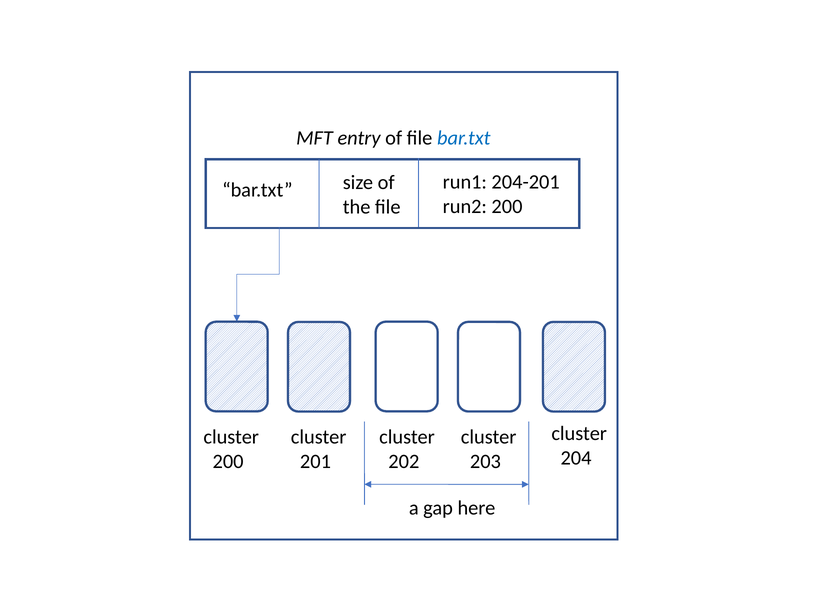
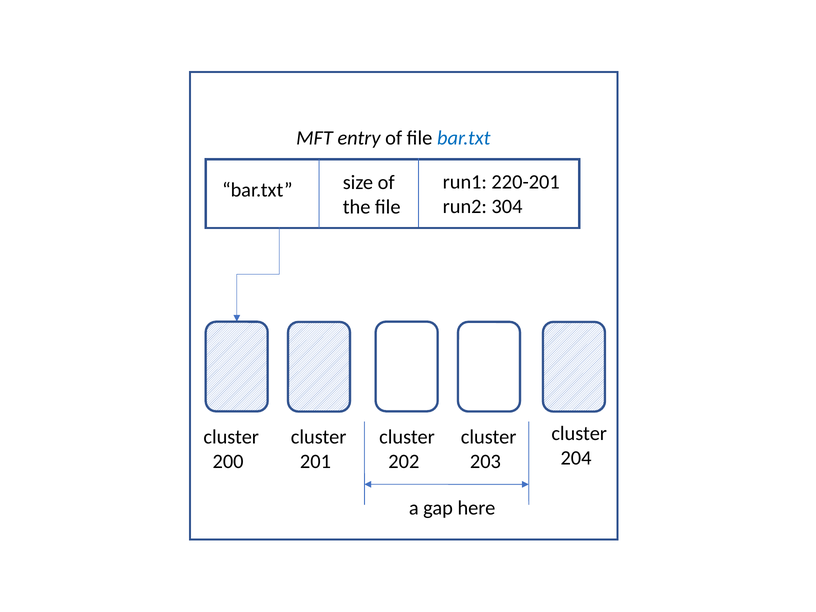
204-201: 204-201 -> 220-201
run2 200: 200 -> 304
